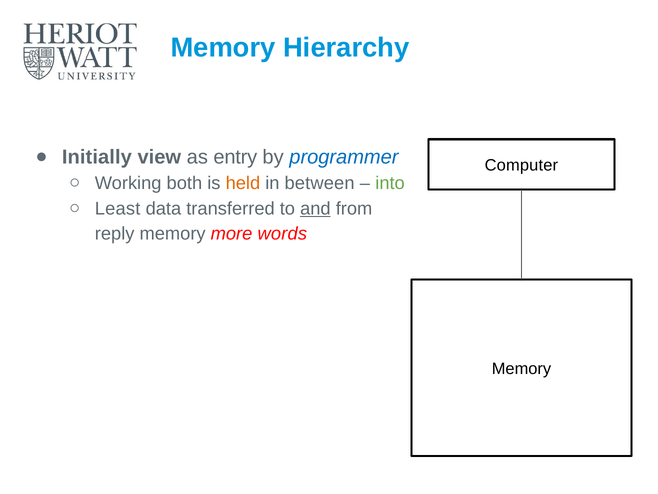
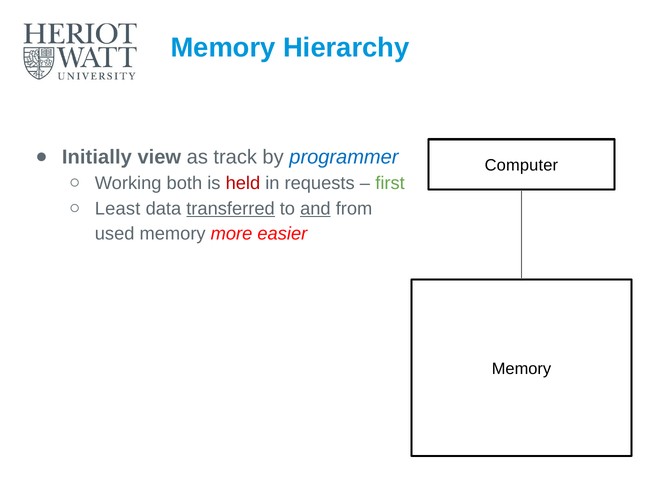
entry: entry -> track
held colour: orange -> red
between: between -> requests
into: into -> first
transferred underline: none -> present
reply: reply -> used
words: words -> easier
